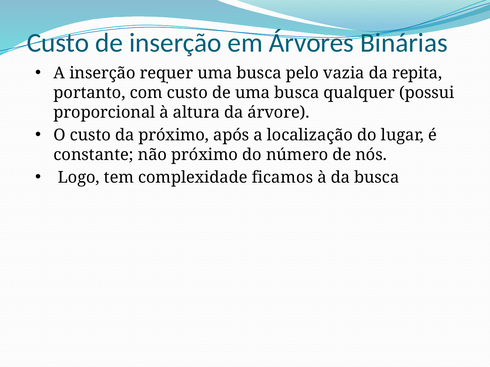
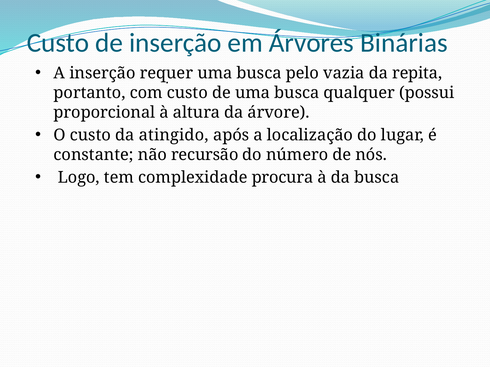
da próximo: próximo -> atingido
não próximo: próximo -> recursão
ficamos: ficamos -> procura
